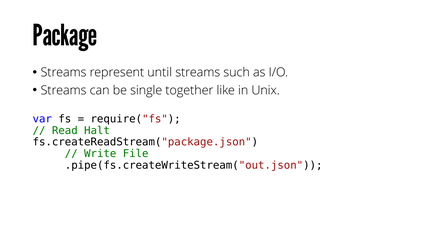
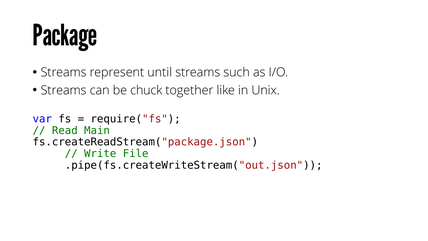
single: single -> chuck
Halt: Halt -> Main
